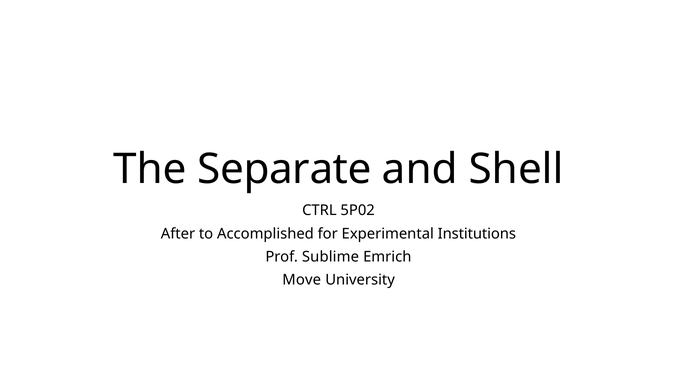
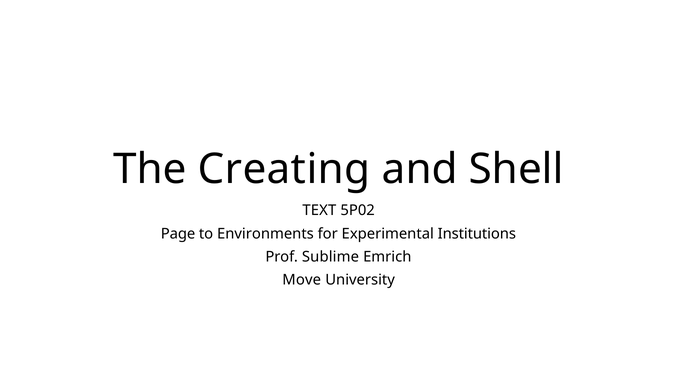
Separate: Separate -> Creating
CTRL: CTRL -> TEXT
After: After -> Page
Accomplished: Accomplished -> Environments
